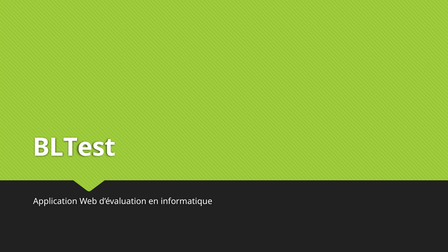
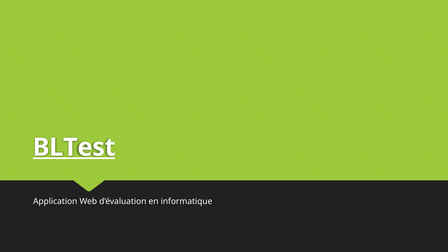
BLTest underline: none -> present
